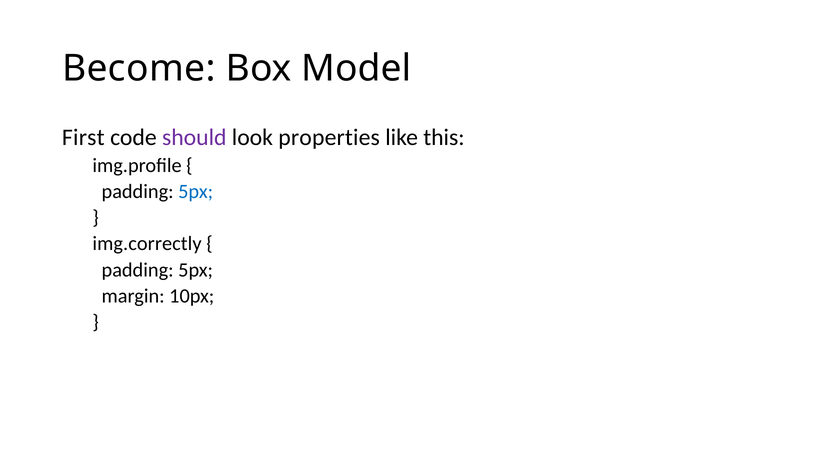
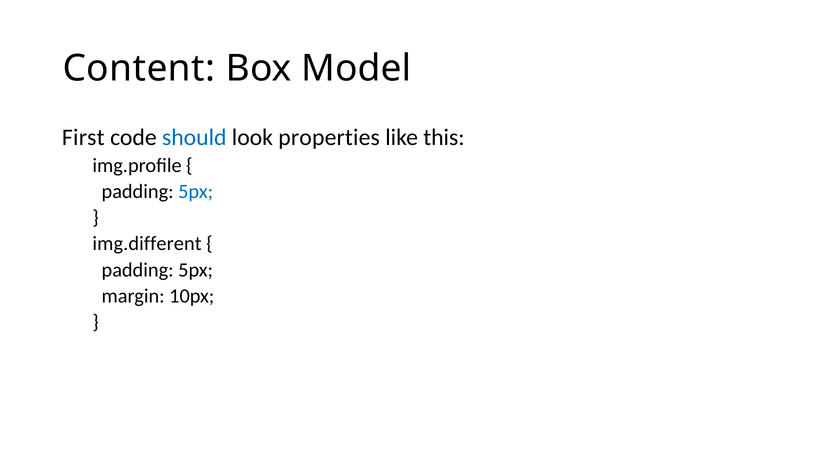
Become: Become -> Content
should colour: purple -> blue
img.correctly: img.correctly -> img.different
